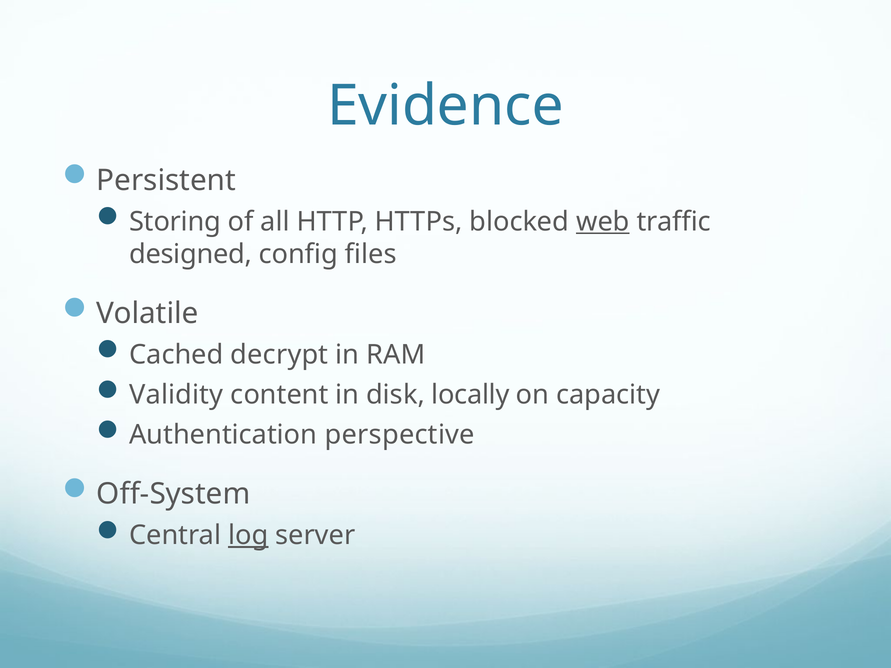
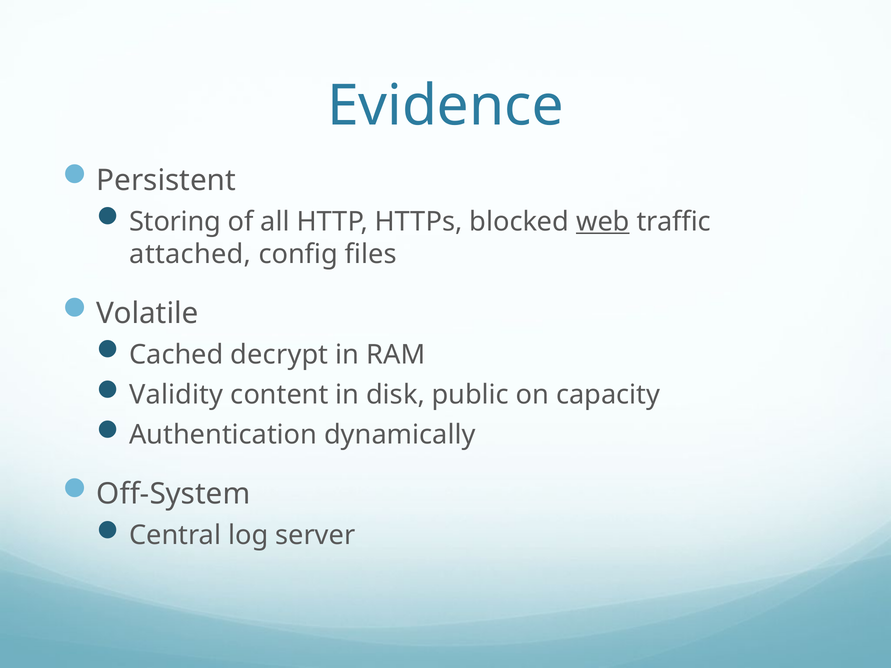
designed: designed -> attached
locally: locally -> public
perspective: perspective -> dynamically
log underline: present -> none
